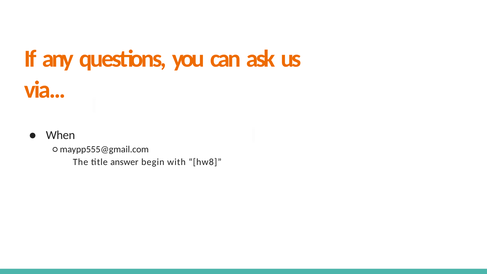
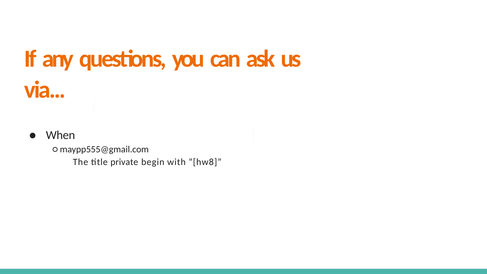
answer: answer -> private
